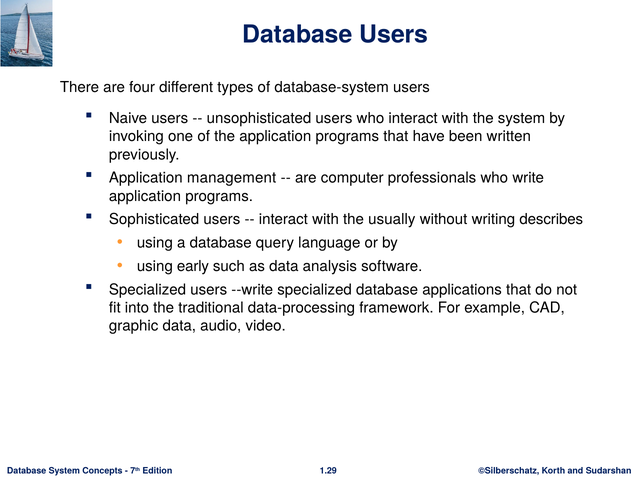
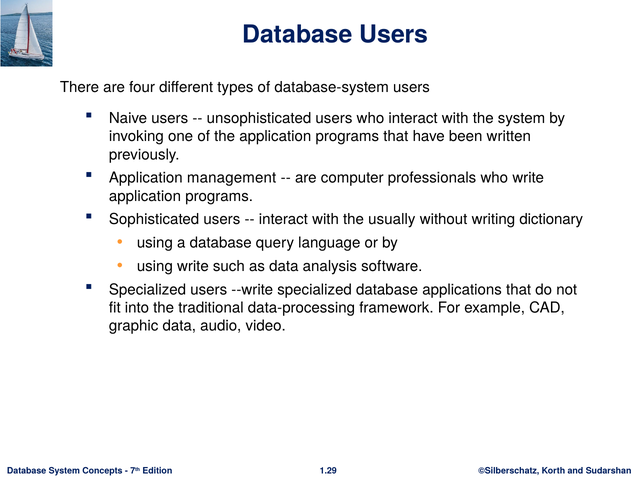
describes: describes -> dictionary
using early: early -> write
